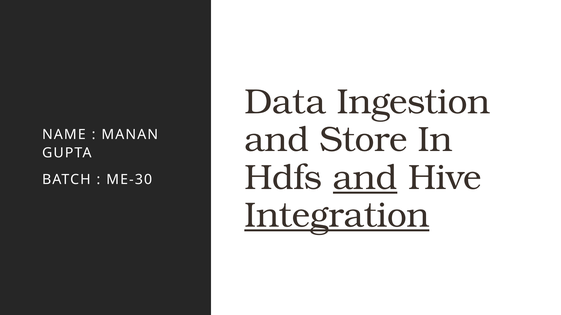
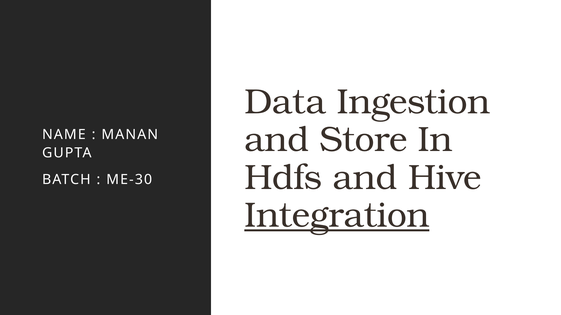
and at (365, 178) underline: present -> none
